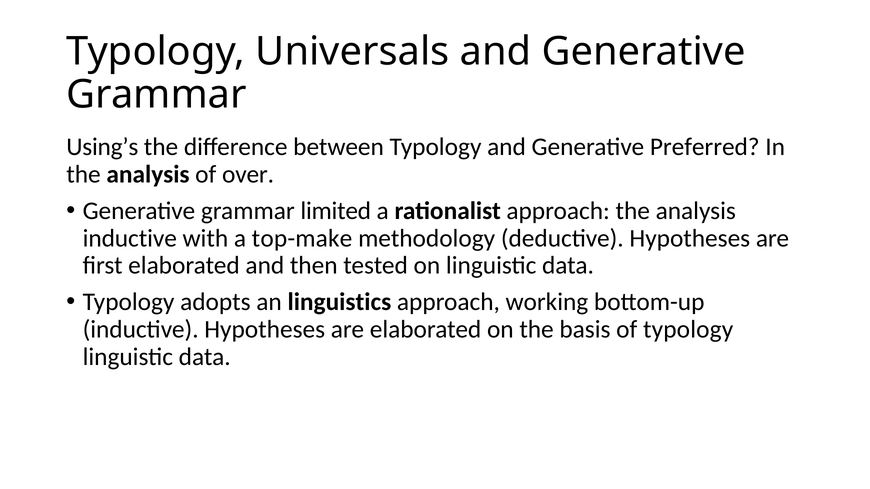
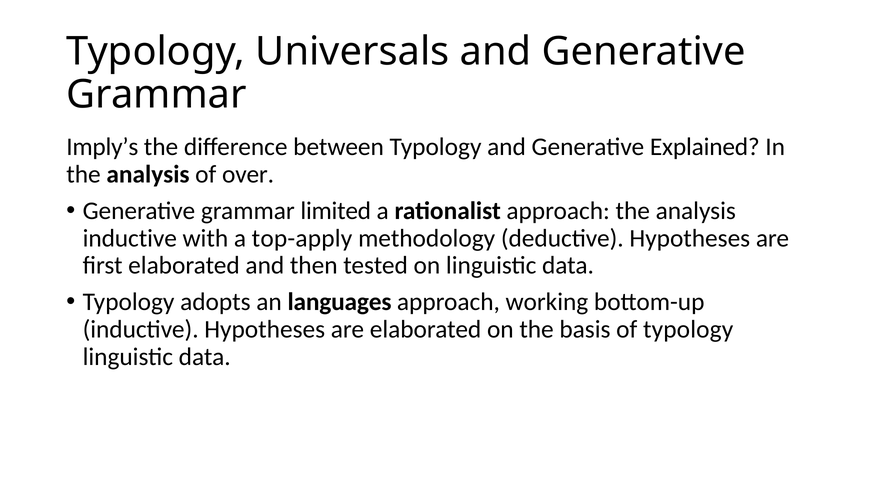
Using’s: Using’s -> Imply’s
Preferred: Preferred -> Explained
top-make: top-make -> top-apply
linguistics: linguistics -> languages
